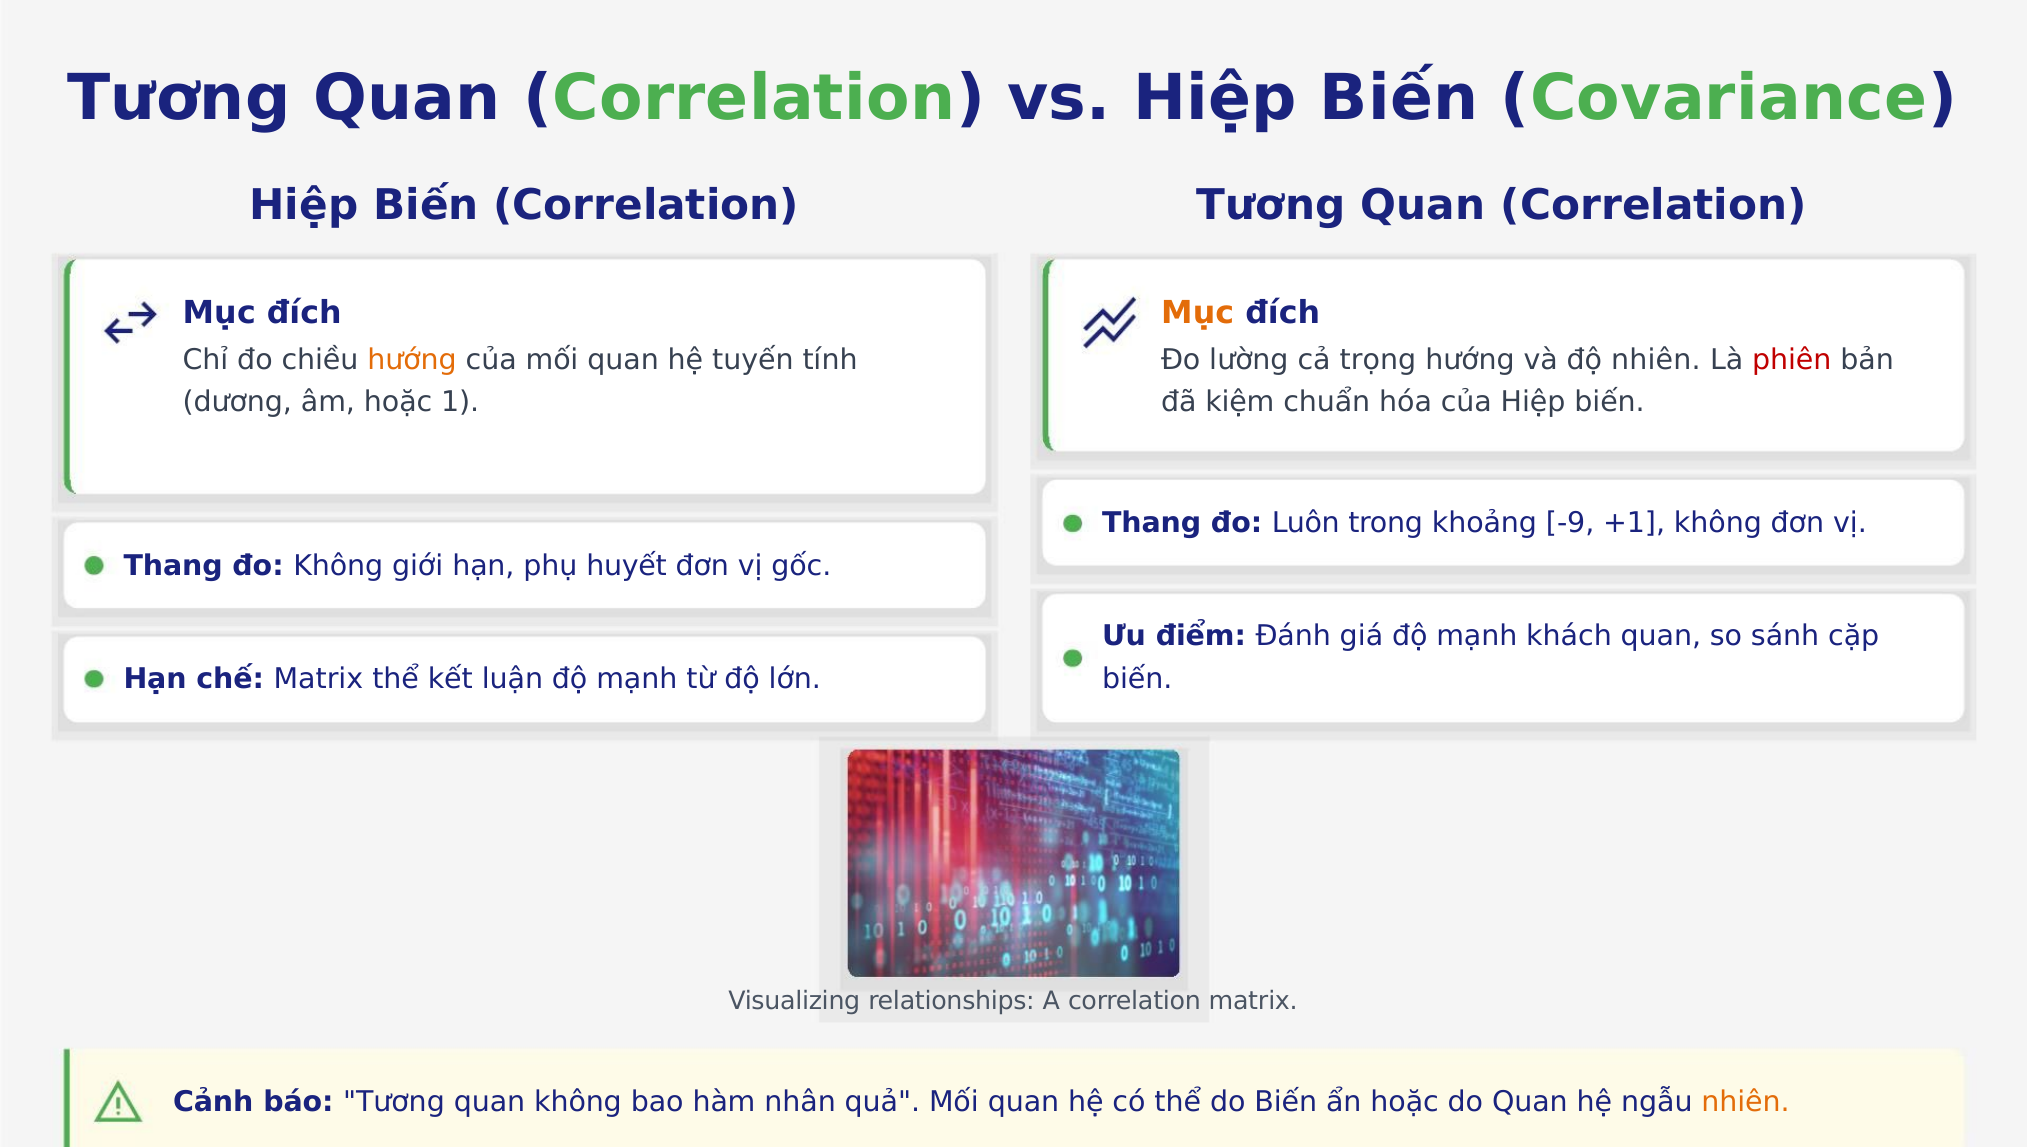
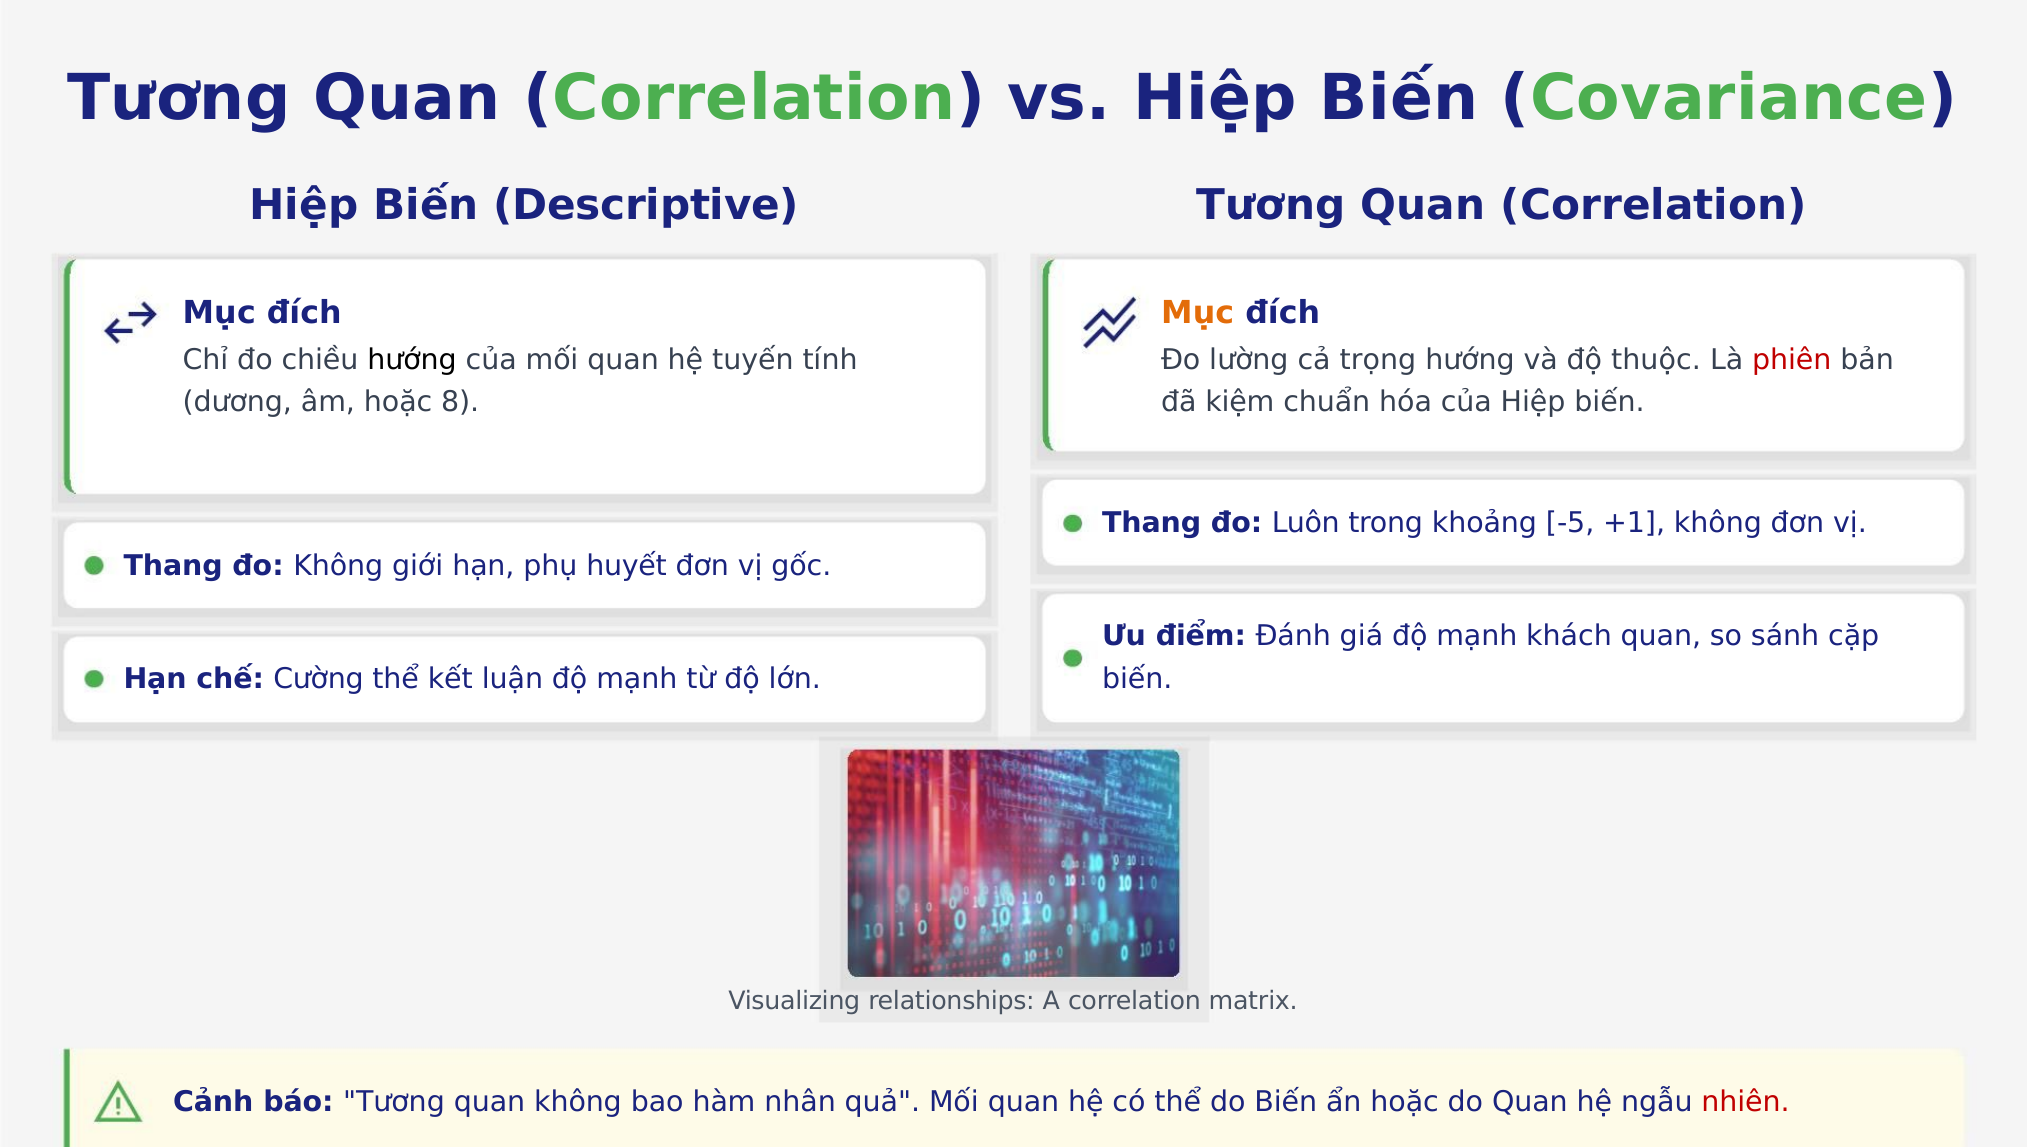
Biến Correlation: Correlation -> Descriptive
hướng at (412, 360) colour: orange -> black
độ nhiên: nhiên -> thuộc
1: 1 -> 8
-9: -9 -> -5
chế Matrix: Matrix -> Cường
nhiên at (1746, 1101) colour: orange -> red
